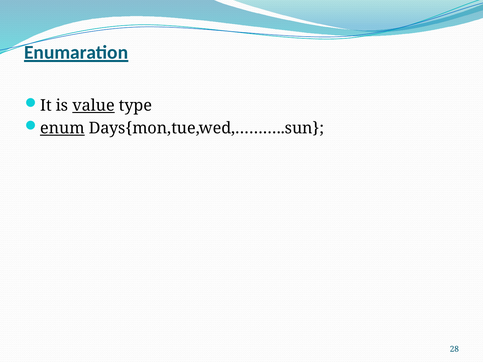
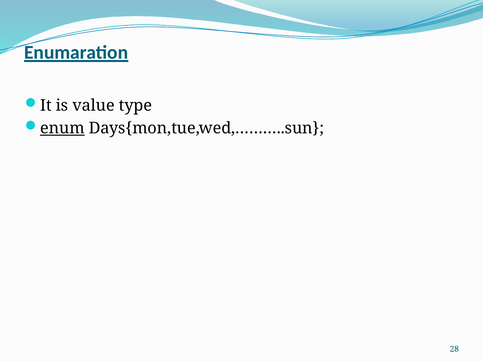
value underline: present -> none
